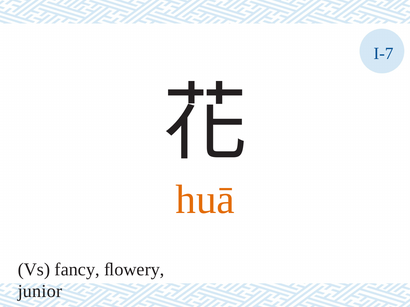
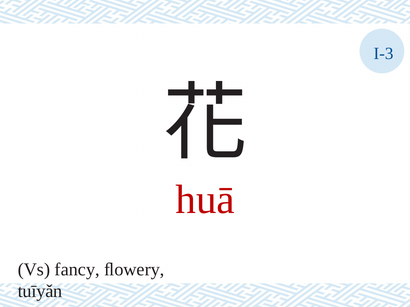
I-7: I-7 -> I-3
huā colour: orange -> red
junior: junior -> tuīyǎn
